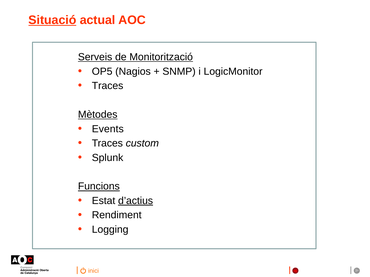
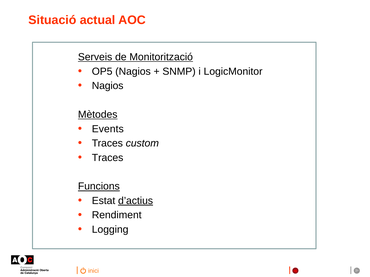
Situació underline: present -> none
Traces at (108, 86): Traces -> Nagios
Splunk at (108, 158): Splunk -> Traces
